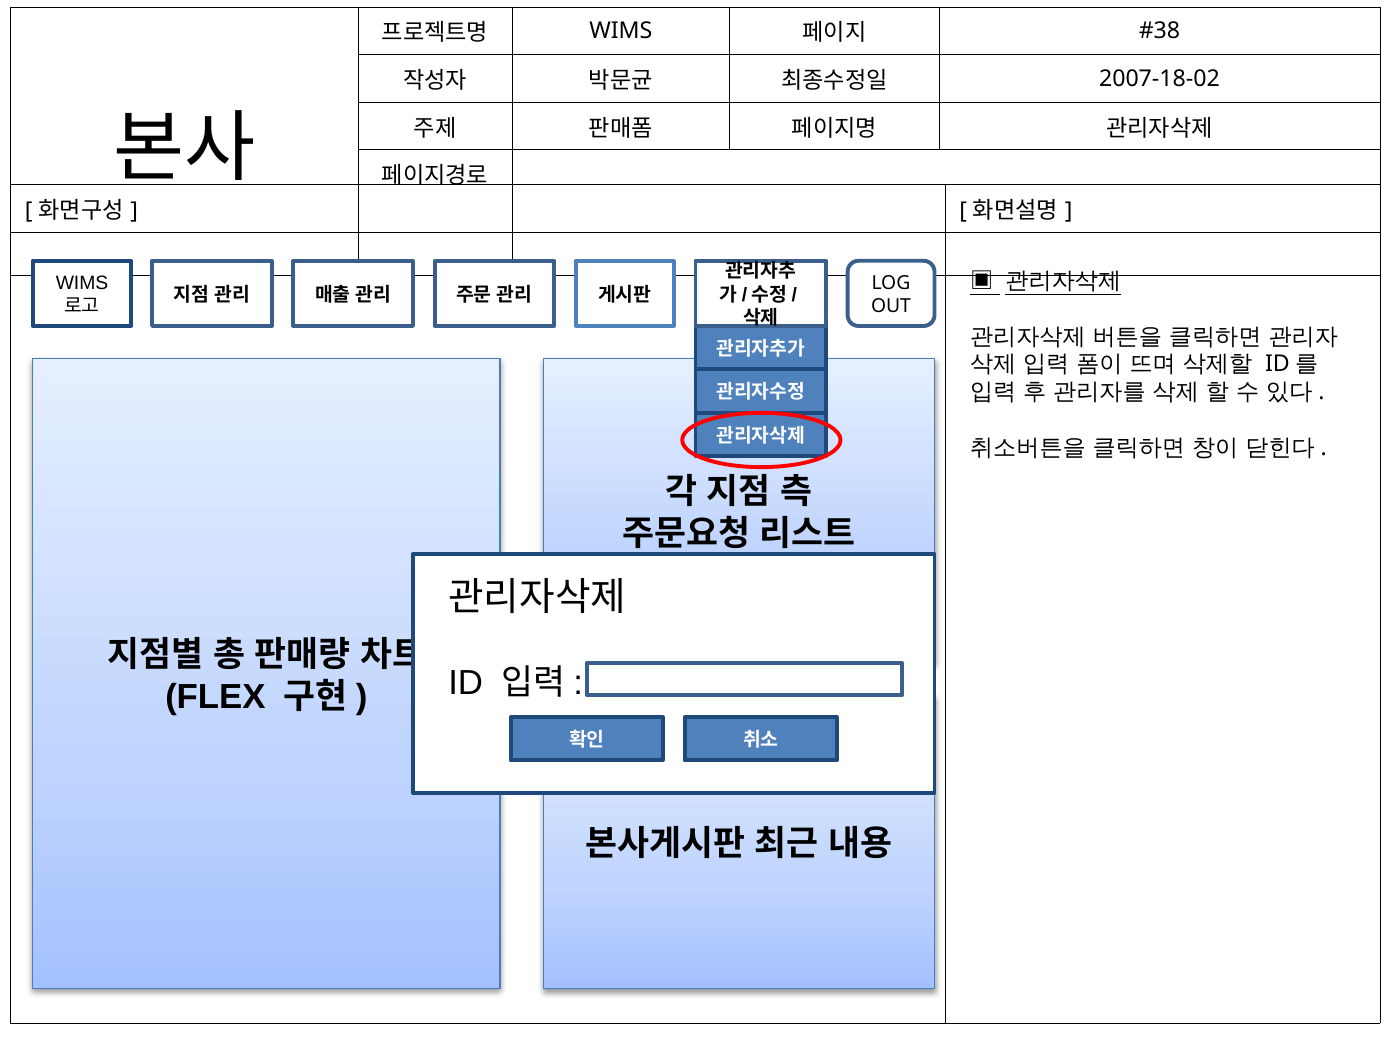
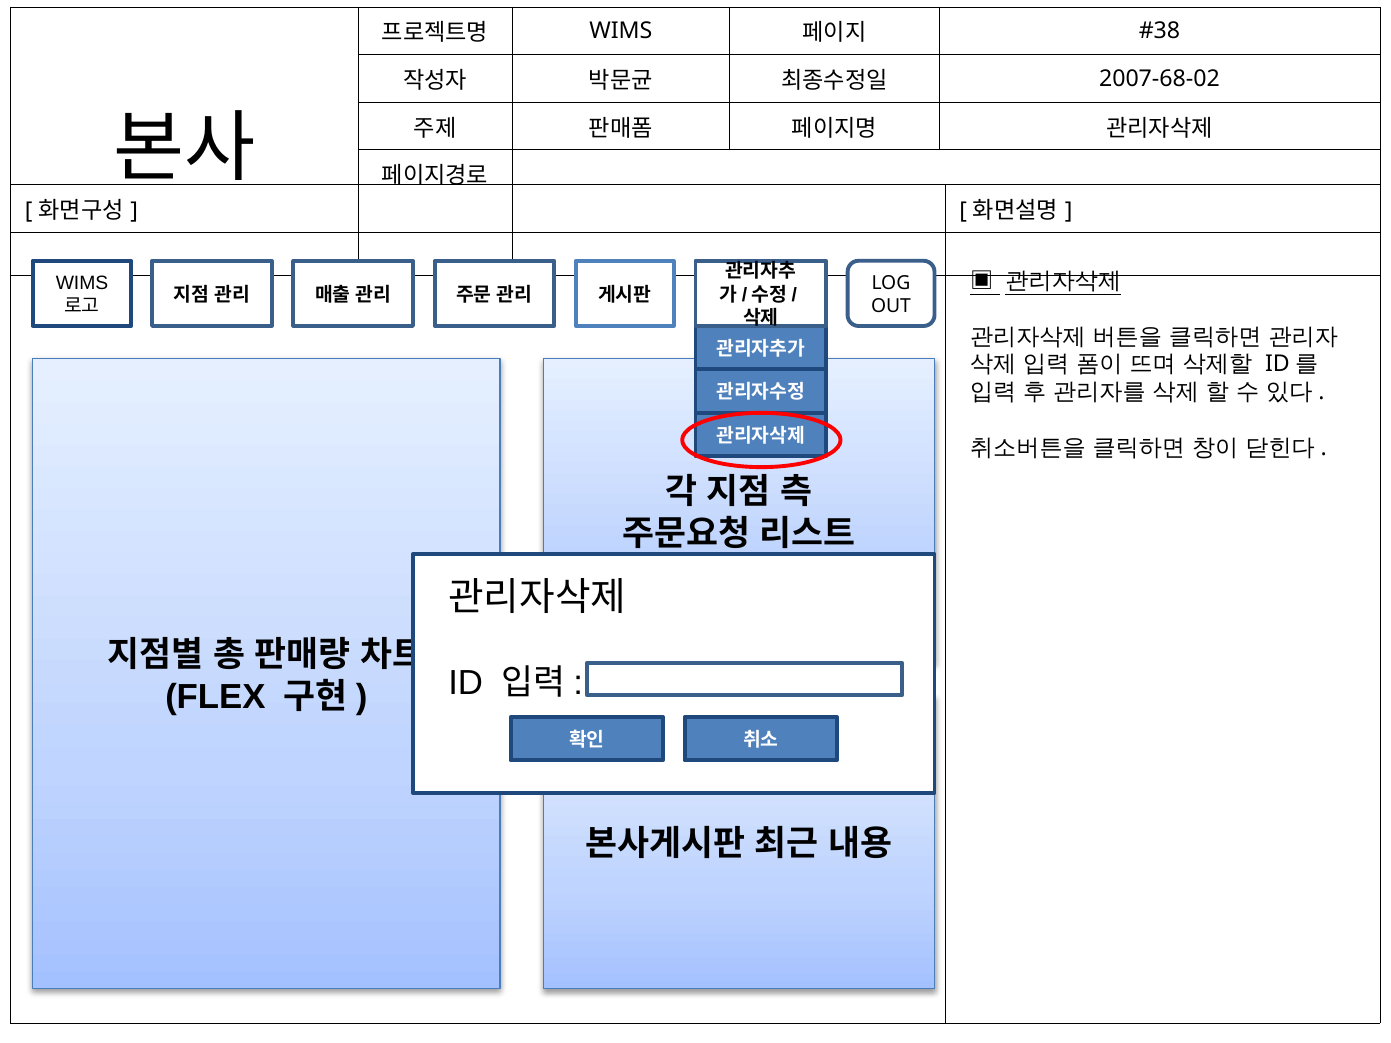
2007-18-02: 2007-18-02 -> 2007-68-02
